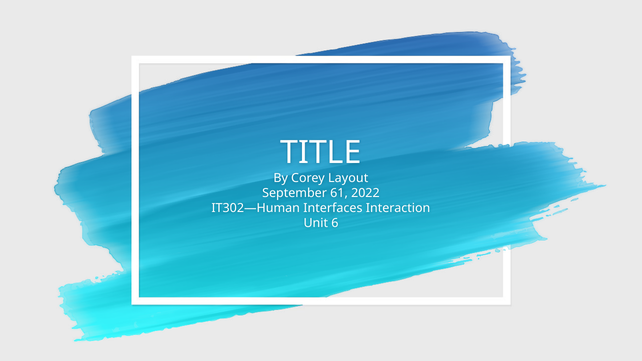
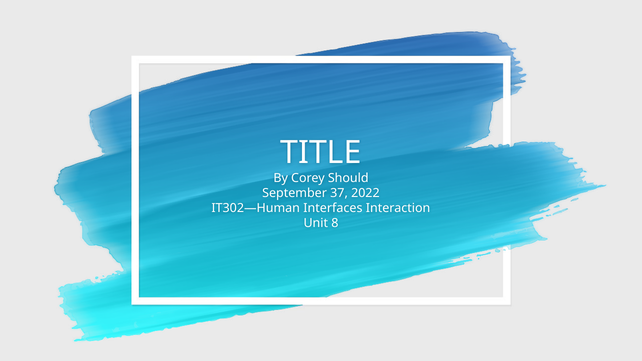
Layout: Layout -> Should
61: 61 -> 37
6: 6 -> 8
